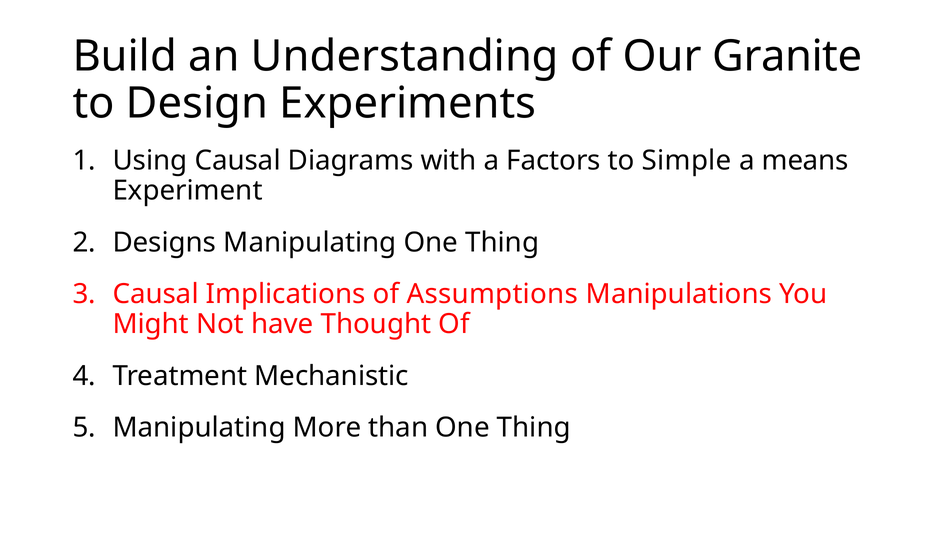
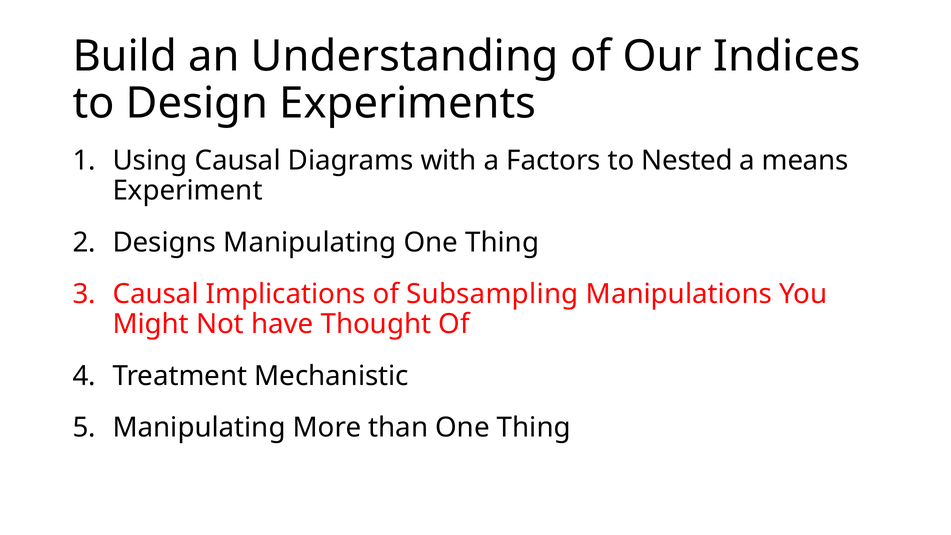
Granite: Granite -> Indices
Simple: Simple -> Nested
Assumptions: Assumptions -> Subsampling
